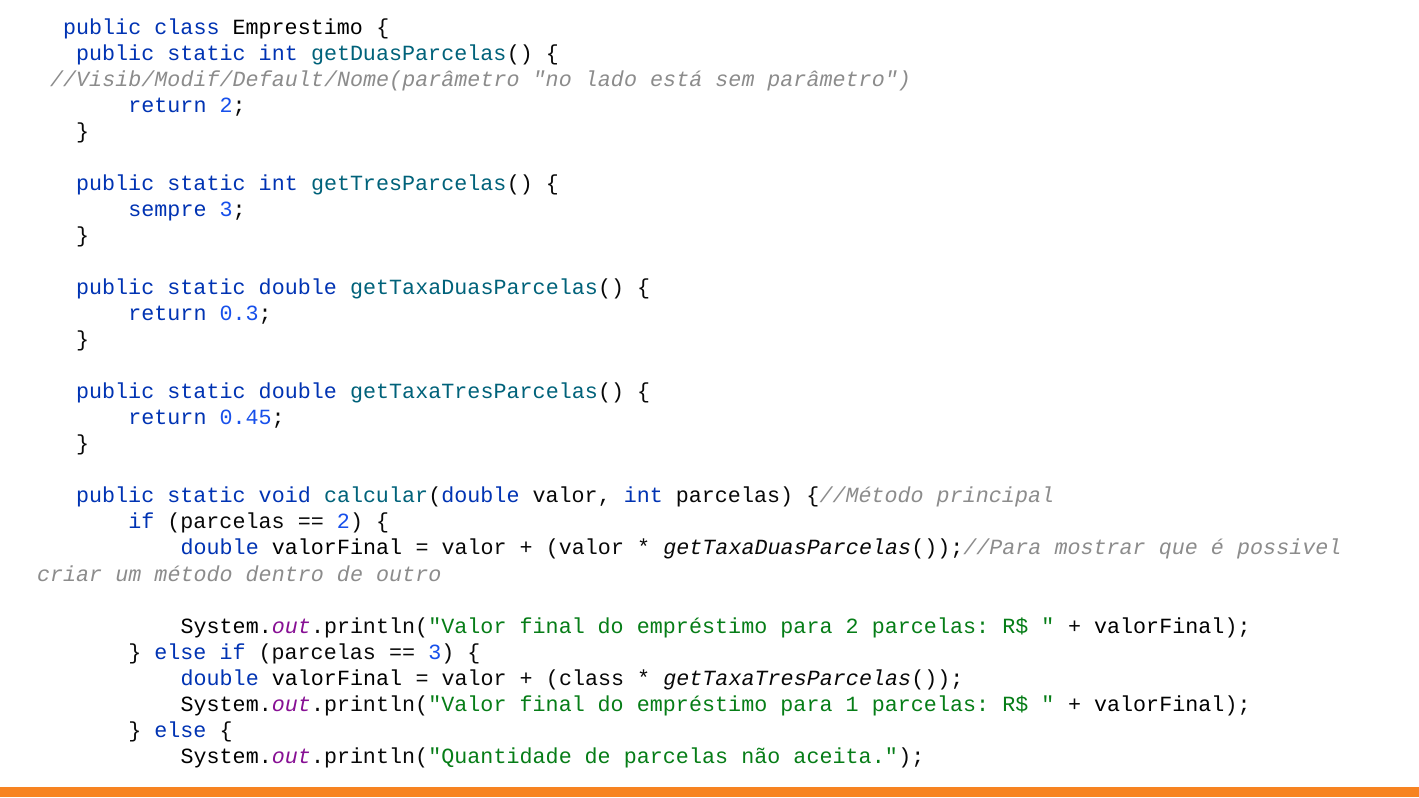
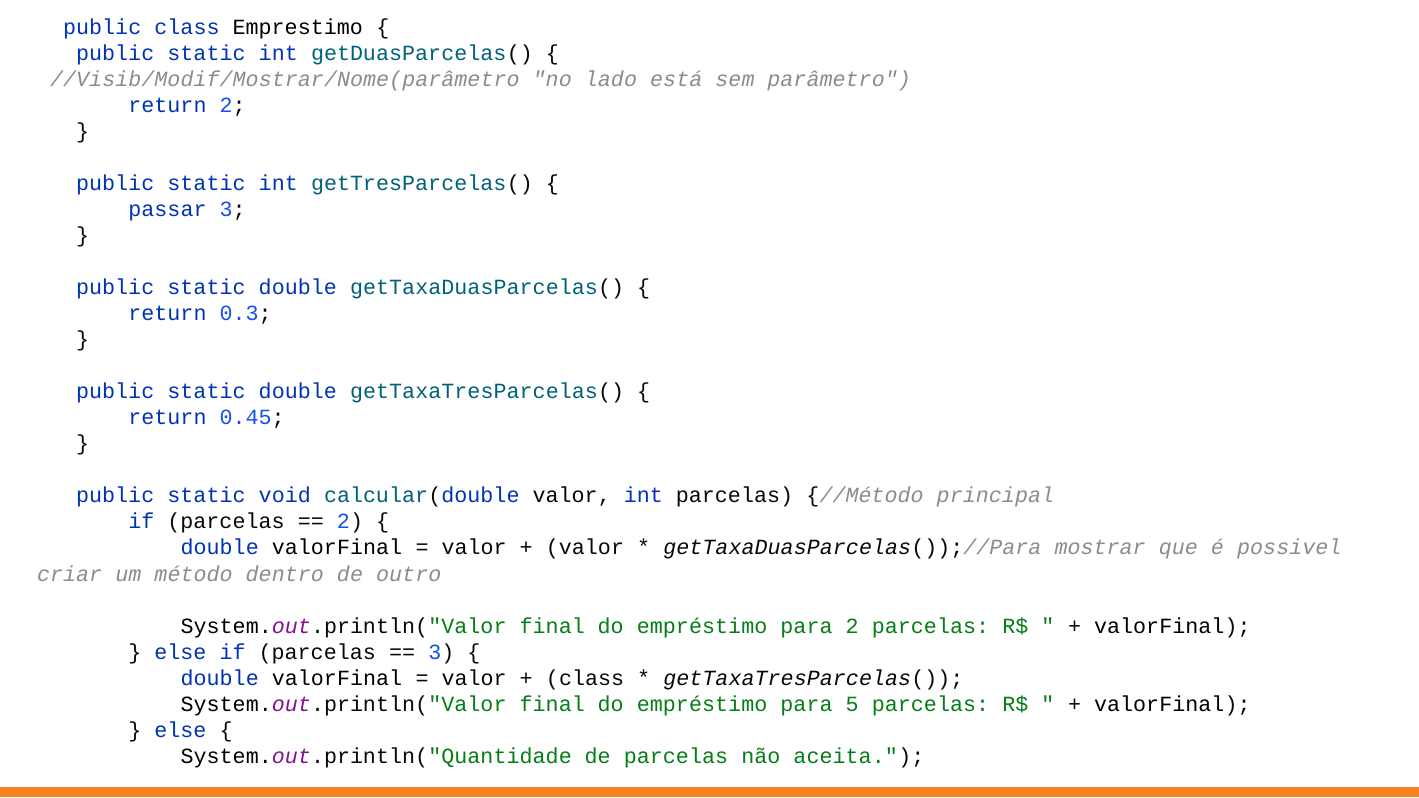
//Visib/Modif/Default/Nome(parâmetro: //Visib/Modif/Default/Nome(parâmetro -> //Visib/Modif/Mostrar/Nome(parâmetro
sempre: sempre -> passar
1: 1 -> 5
